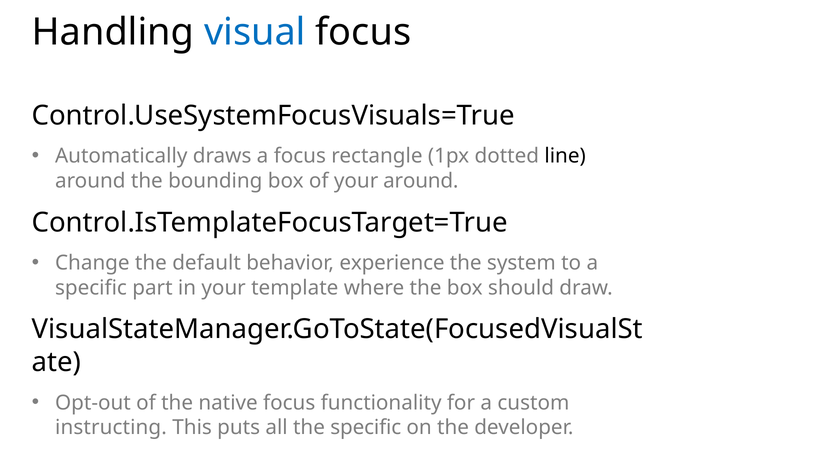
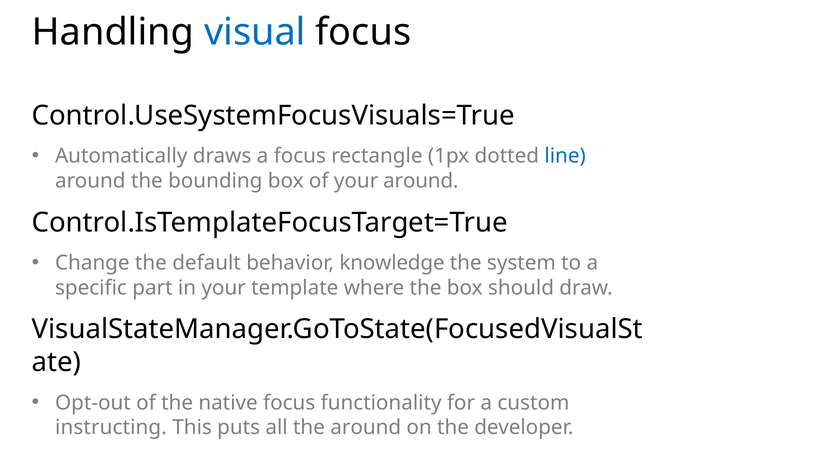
line colour: black -> blue
experience: experience -> knowledge
the specific: specific -> around
